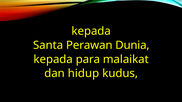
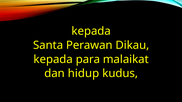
Dunia: Dunia -> Dikau
